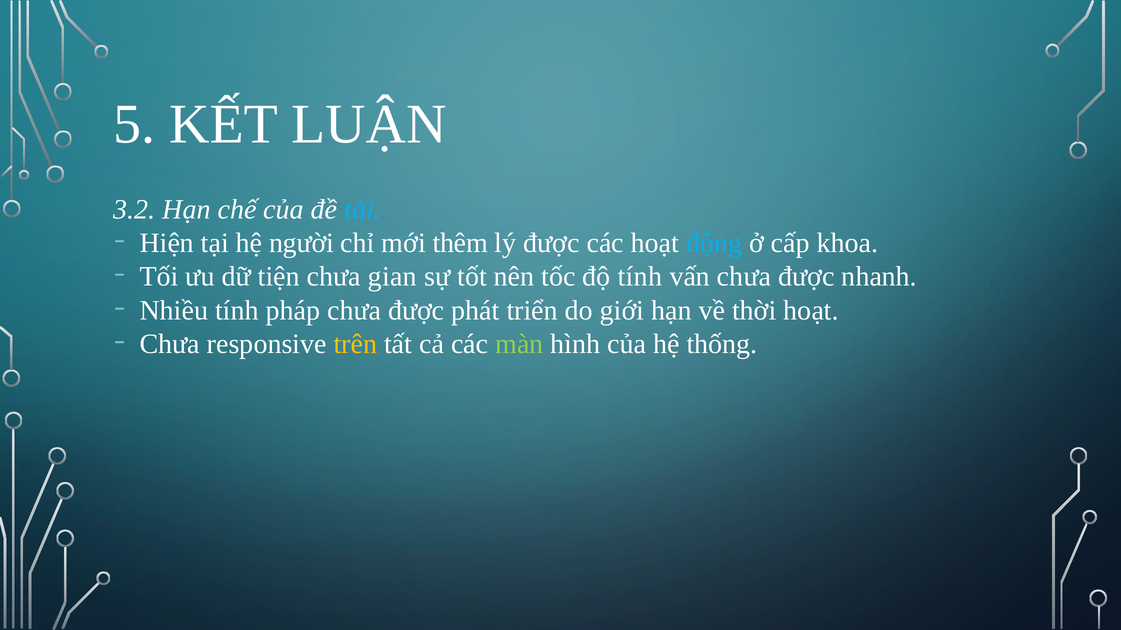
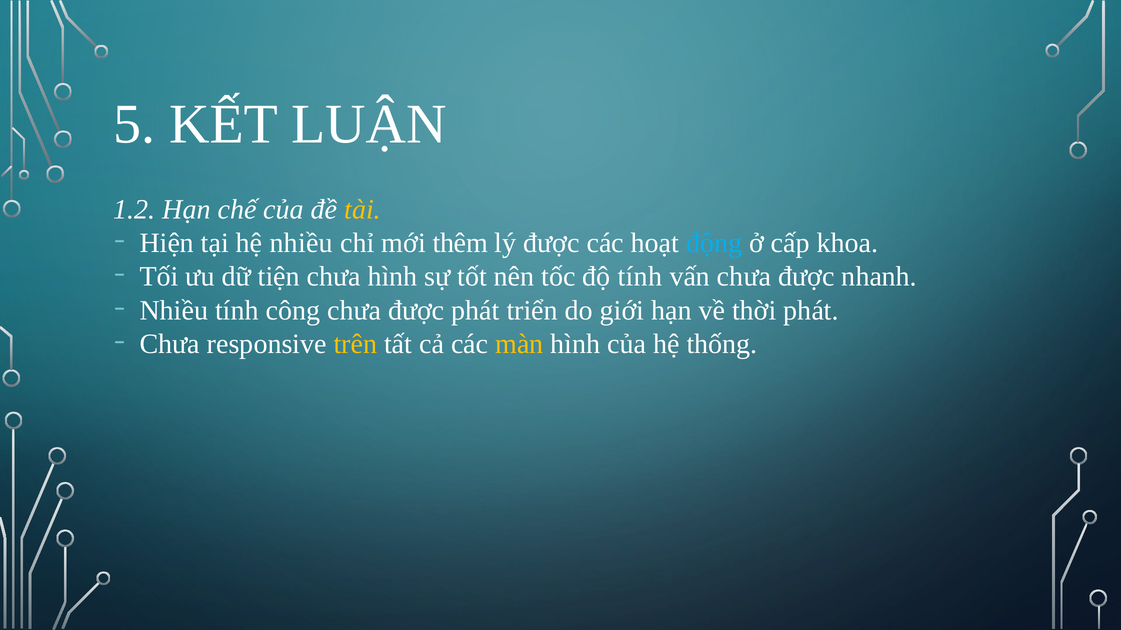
3.2: 3.2 -> 1.2
tài colour: light blue -> yellow
hệ người: người -> nhiều
chưa gian: gian -> hình
pháp: pháp -> công
thời hoạt: hoạt -> phát
màn colour: light green -> yellow
